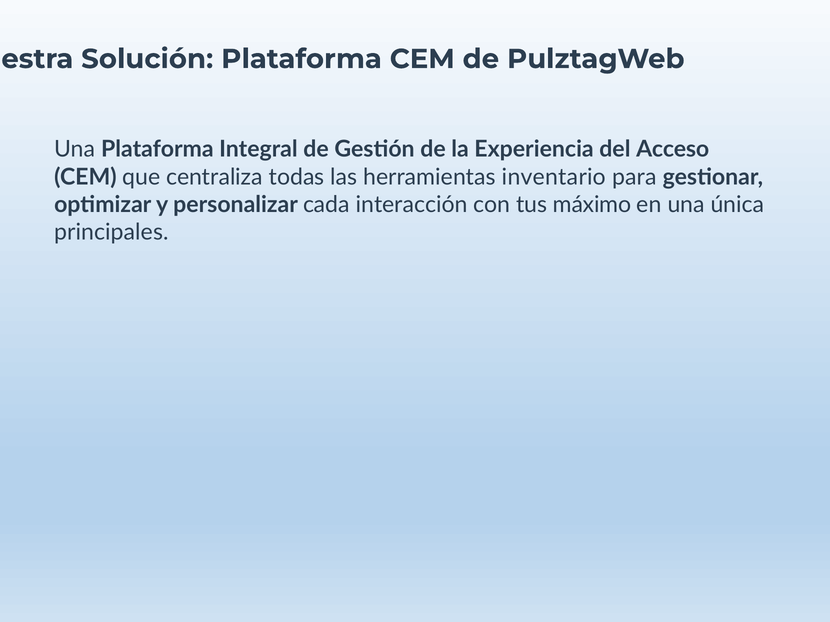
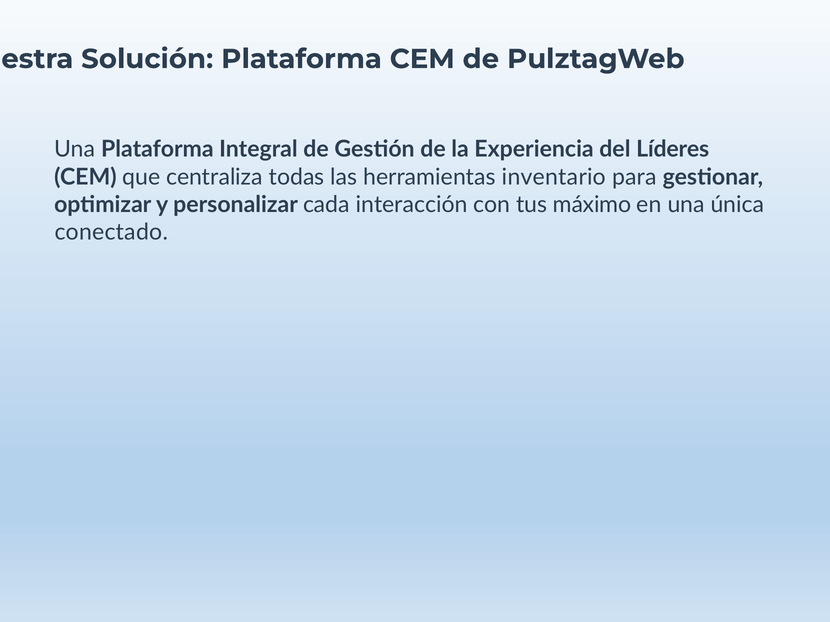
Acceso: Acceso -> Líderes
principales: principales -> conectado
